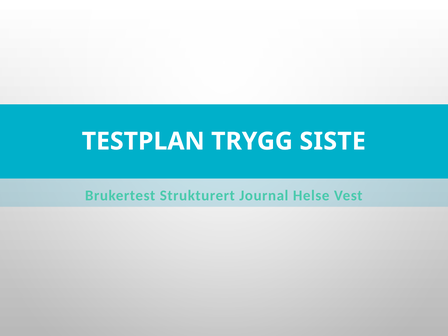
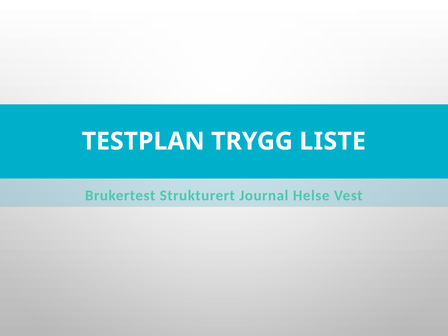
SISTE: SISTE -> LISTE
